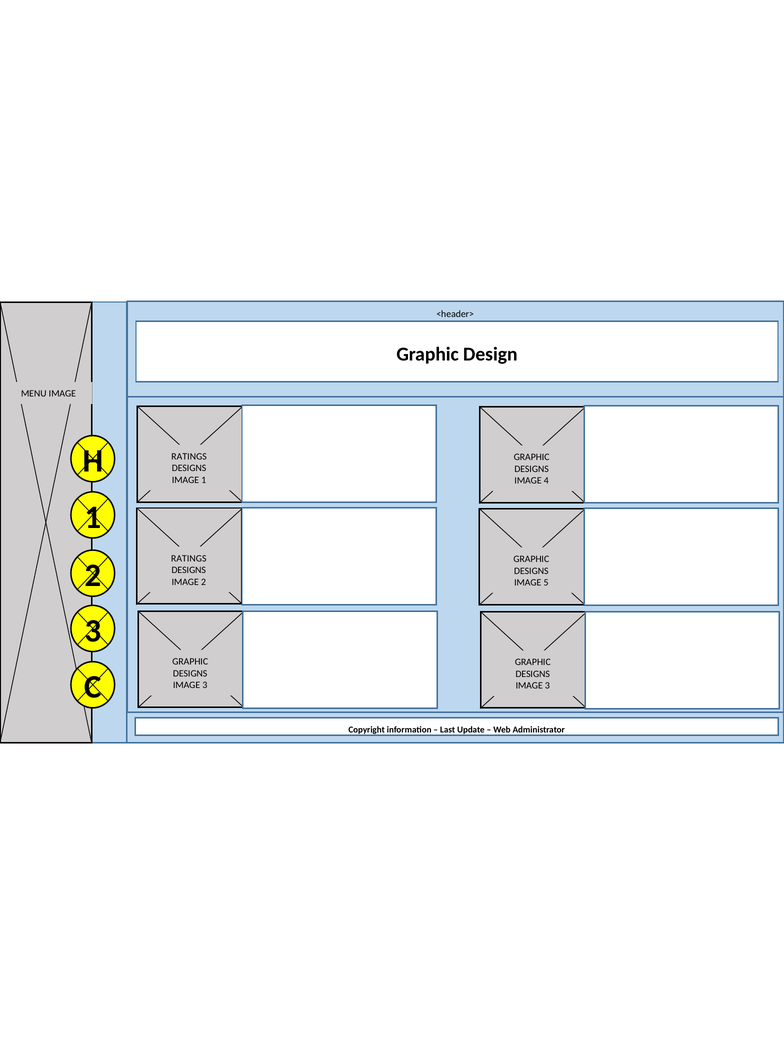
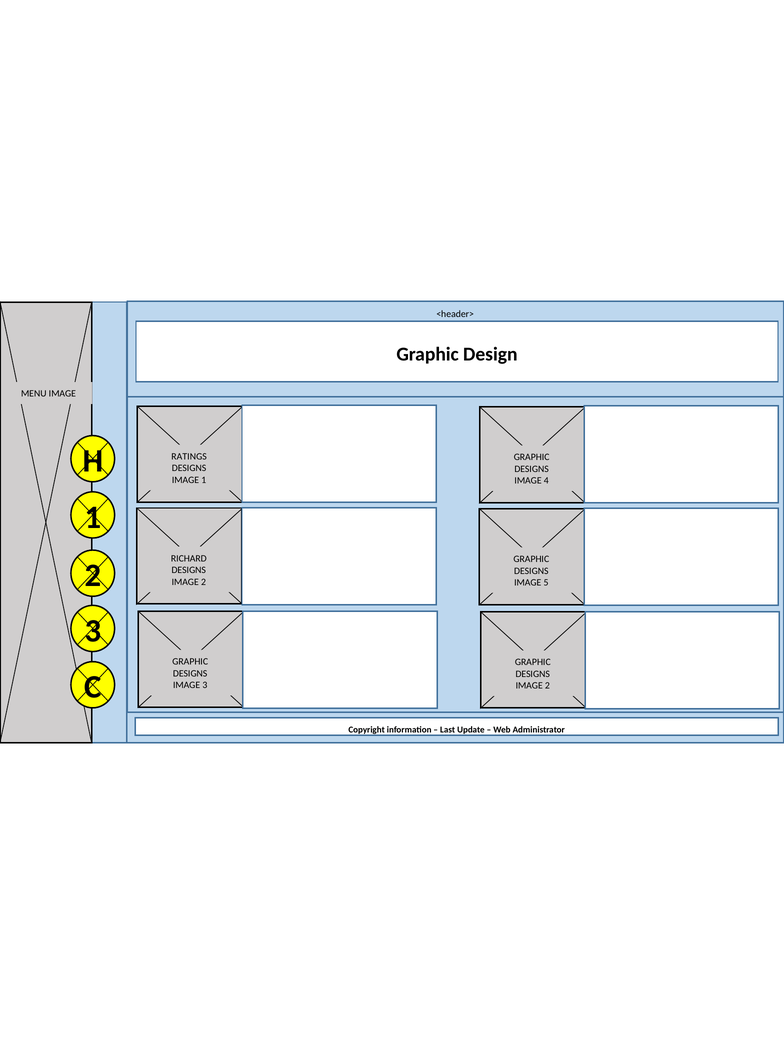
RATINGS at (189, 559): RATINGS -> RICHARD
3 at (547, 686): 3 -> 2
